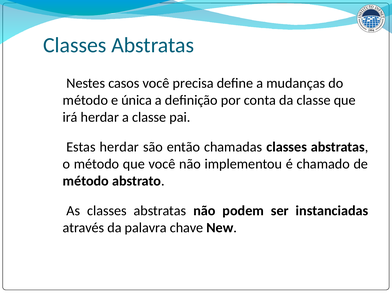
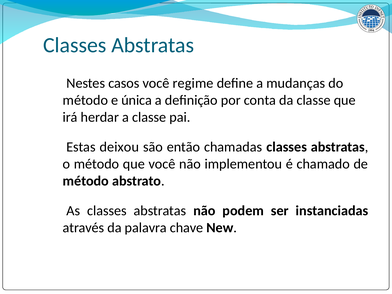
precisa: precisa -> regime
herdar at (119, 147): herdar -> deixou
